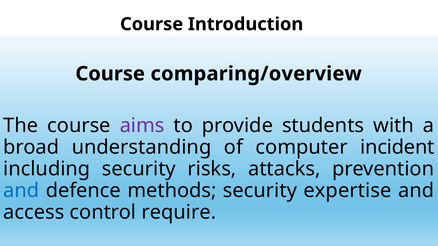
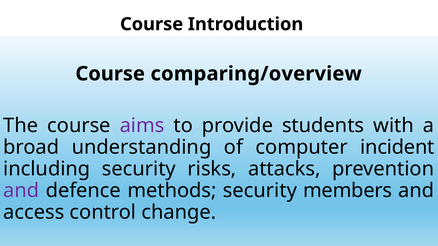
and at (21, 191) colour: blue -> purple
expertise: expertise -> members
require: require -> change
